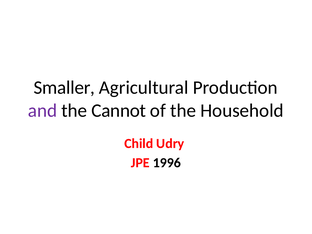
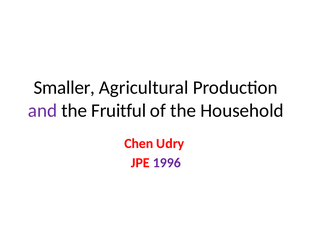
Cannot: Cannot -> Fruitful
Child: Child -> Chen
1996 colour: black -> purple
